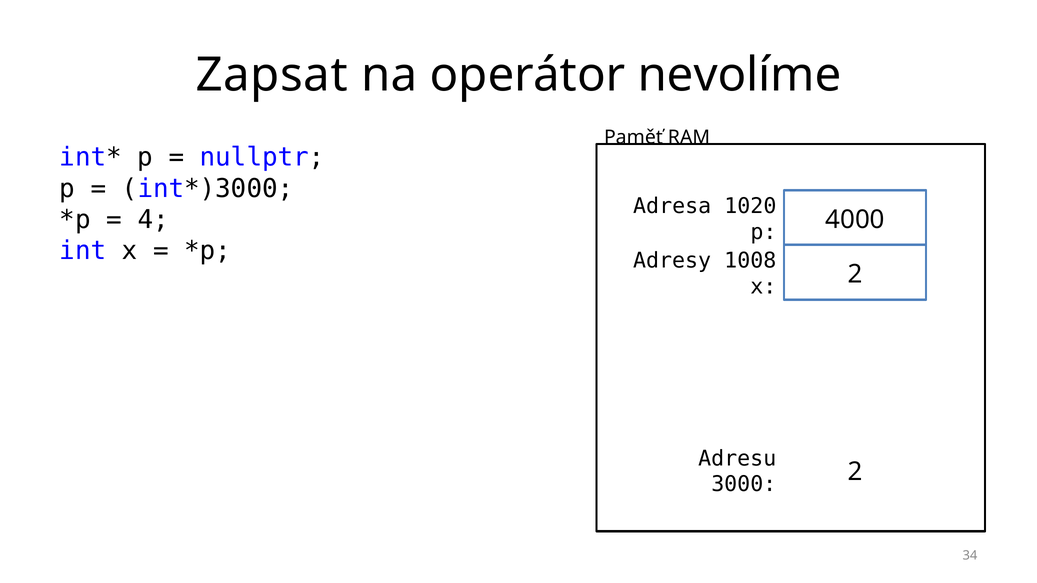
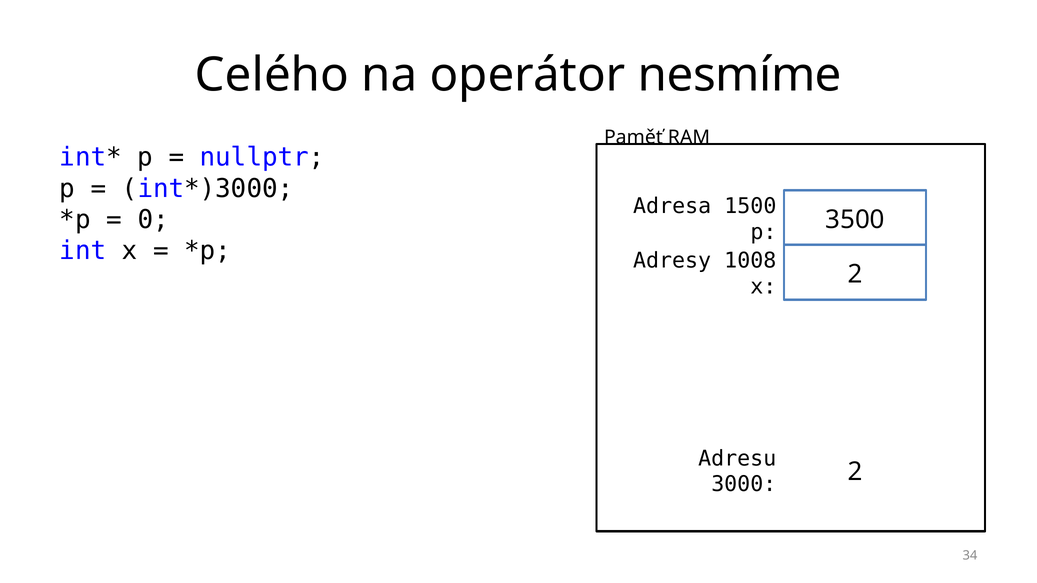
Zapsat: Zapsat -> Celého
nevolíme: nevolíme -> nesmíme
1020: 1020 -> 1500
4: 4 -> 0
4000: 4000 -> 3500
